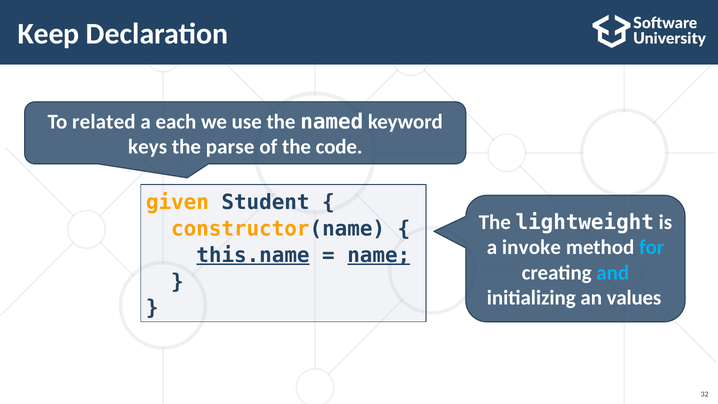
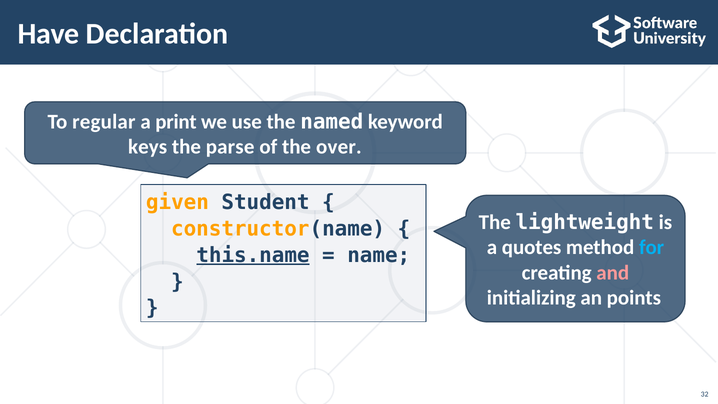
Keep: Keep -> Have
related: related -> regular
each: each -> print
code: code -> over
invoke: invoke -> quotes
name underline: present -> none
and colour: light blue -> pink
values: values -> points
